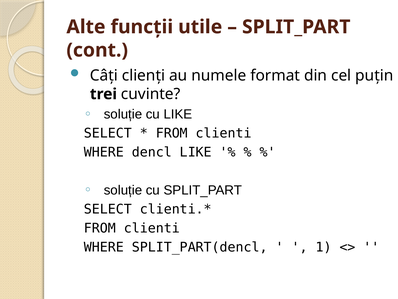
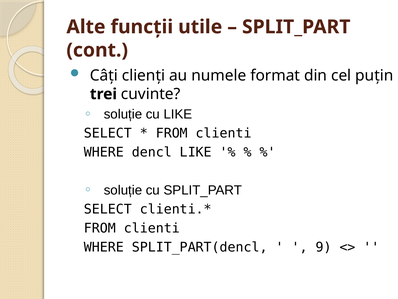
1: 1 -> 9
